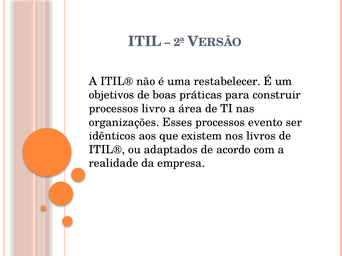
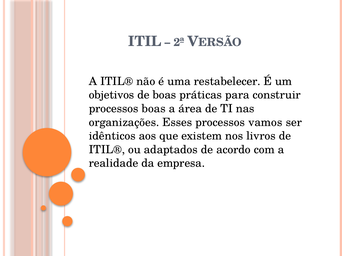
processos livro: livro -> boas
evento: evento -> vamos
